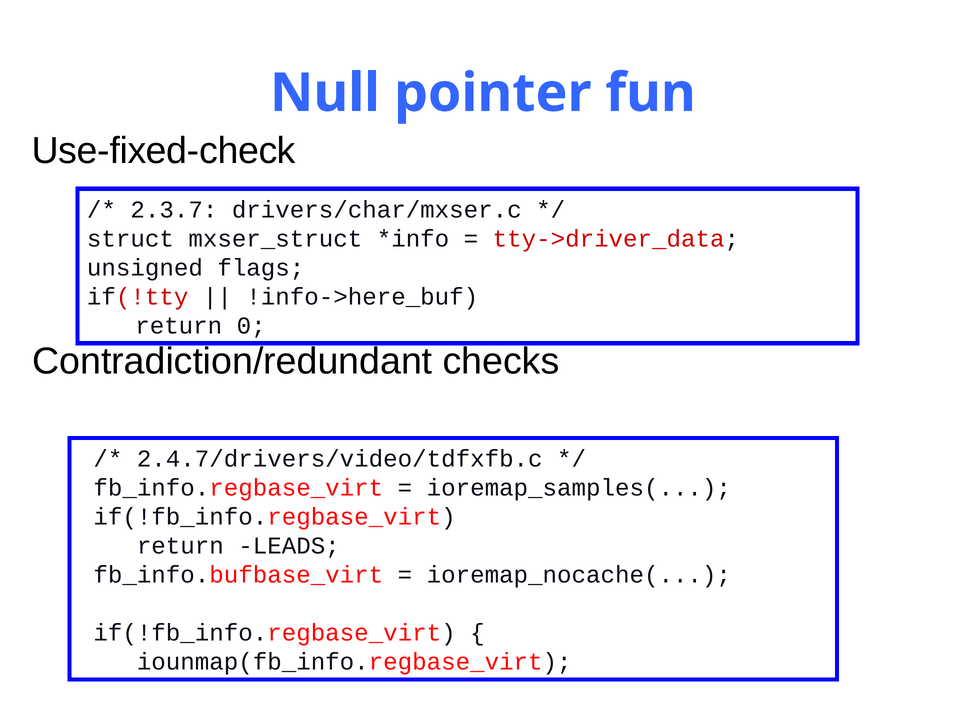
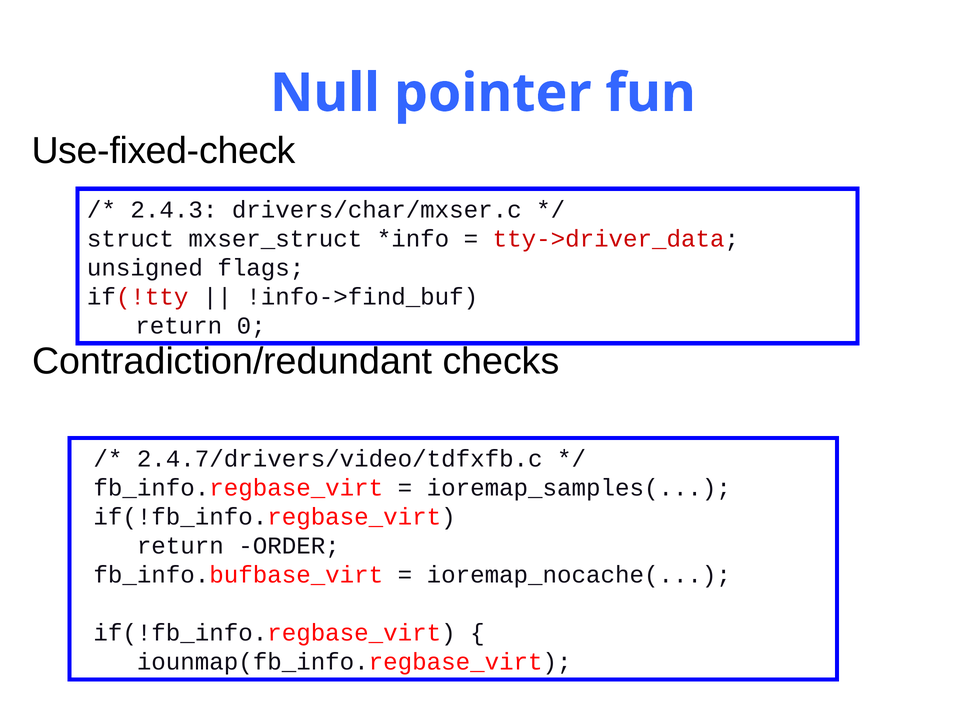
2.3.7: 2.3.7 -> 2.4.3
!info->here_buf: !info->here_buf -> !info->find_buf
LEADS: LEADS -> ORDER
